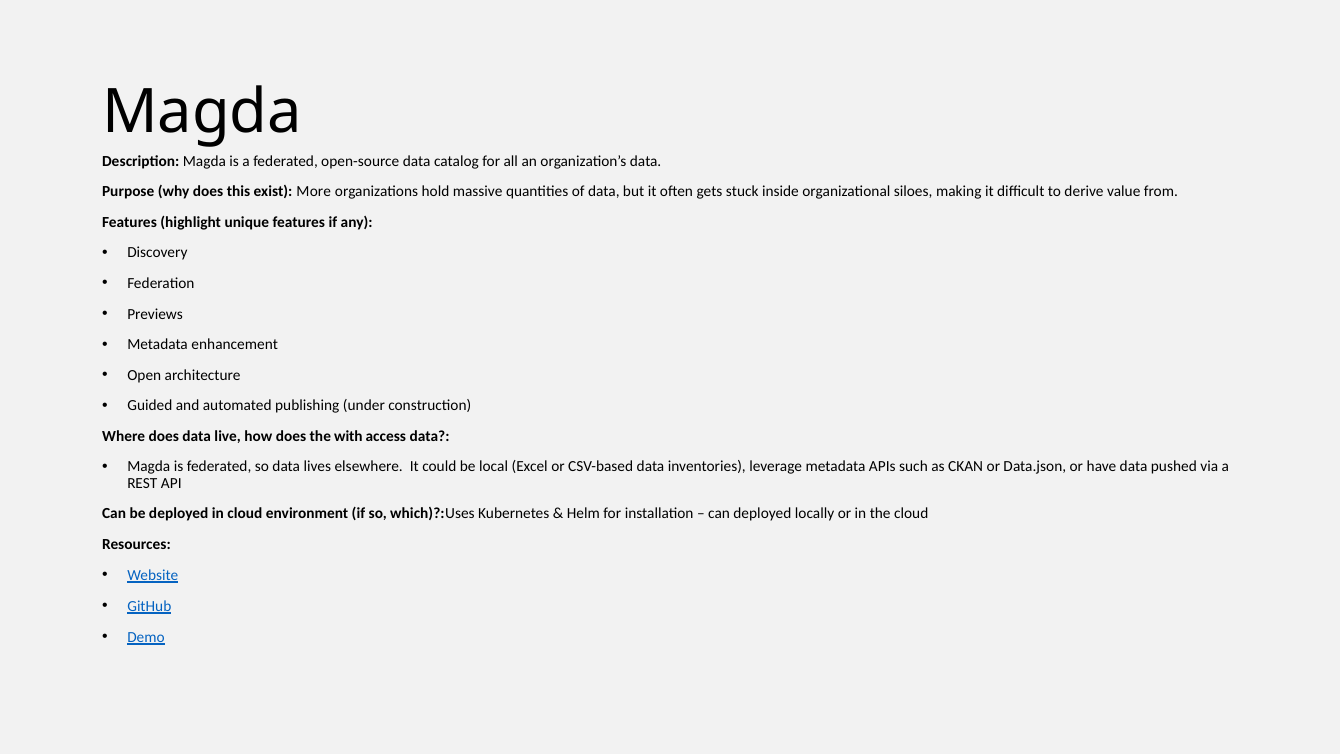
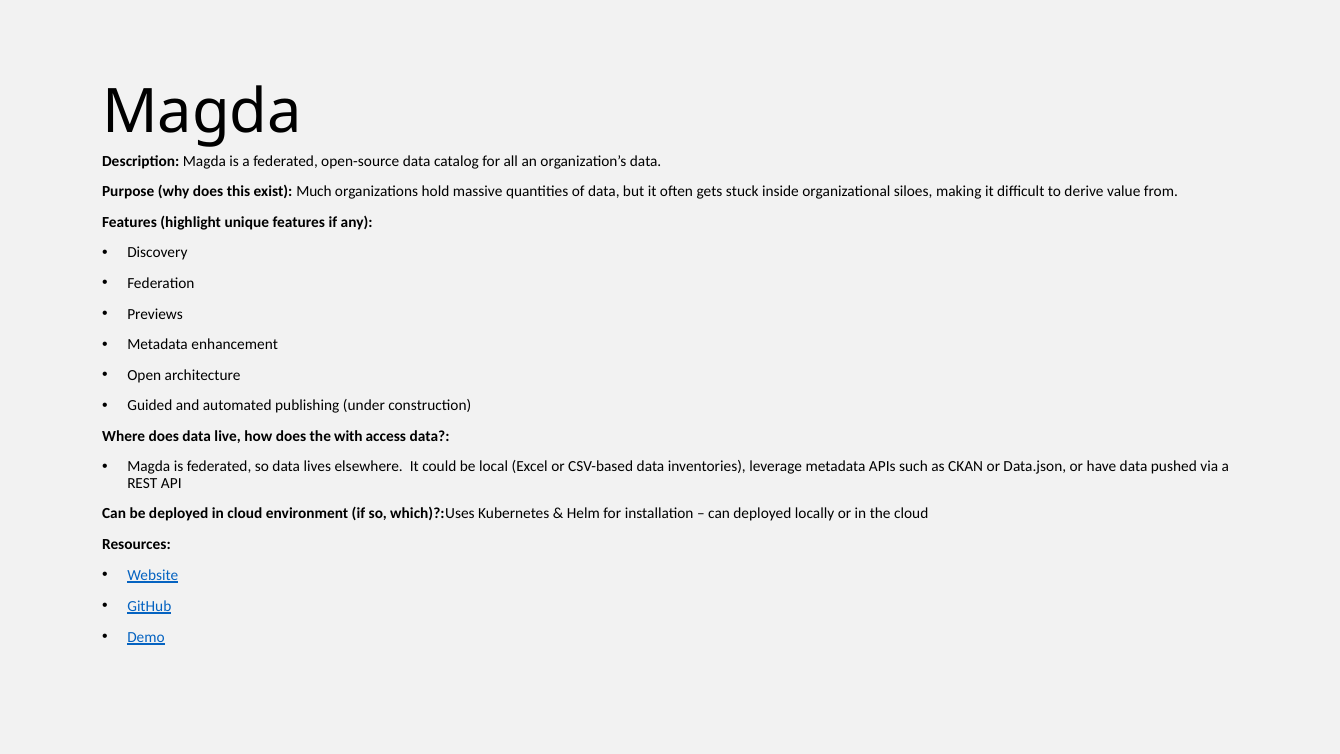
More: More -> Much
